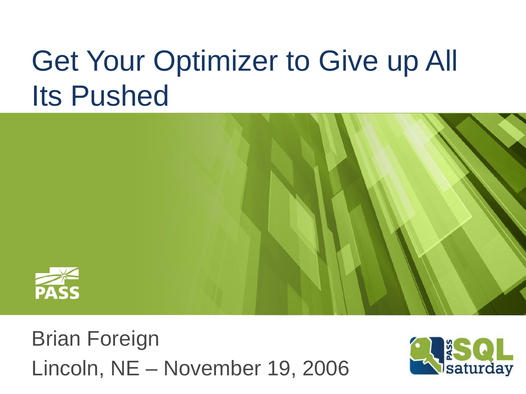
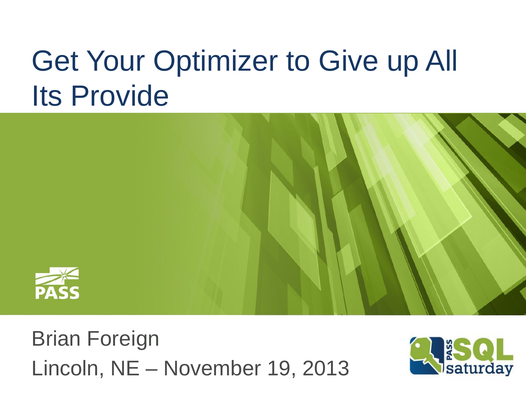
Pushed: Pushed -> Provide
2006: 2006 -> 2013
